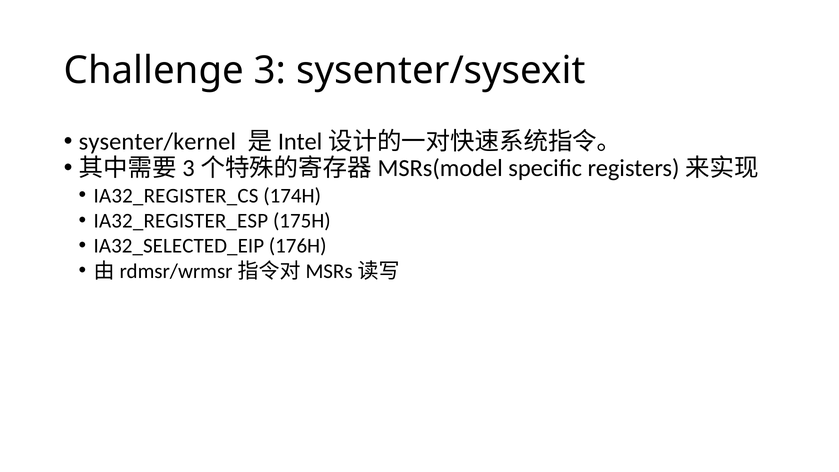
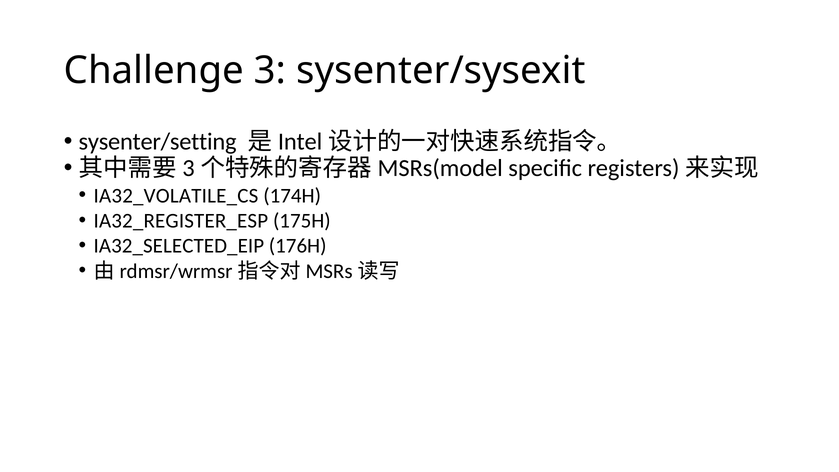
sysenter/kernel: sysenter/kernel -> sysenter/setting
IA32_REGISTER_CS: IA32_REGISTER_CS -> IA32_VOLATILE_CS
